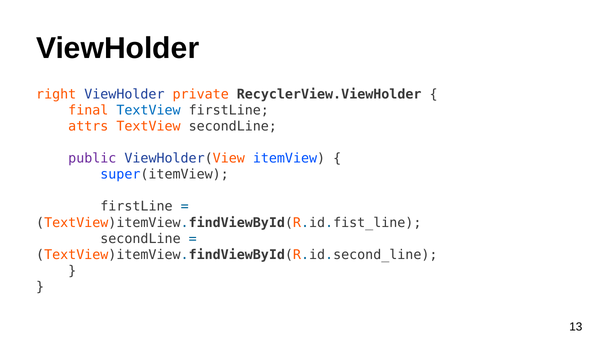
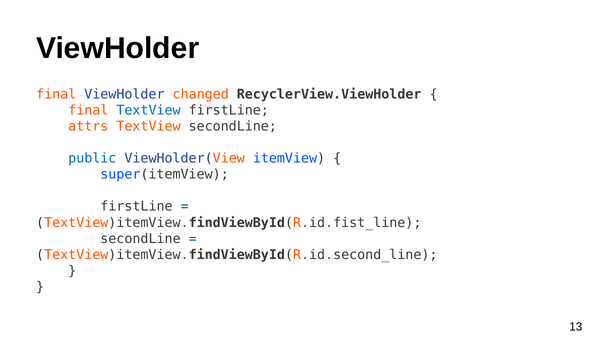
right at (56, 94): right -> final
private: private -> changed
public colour: purple -> blue
